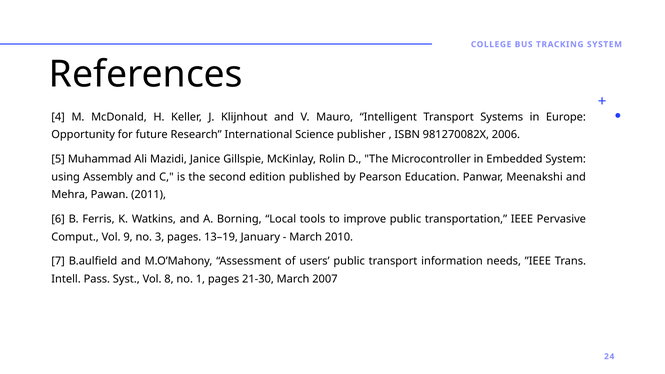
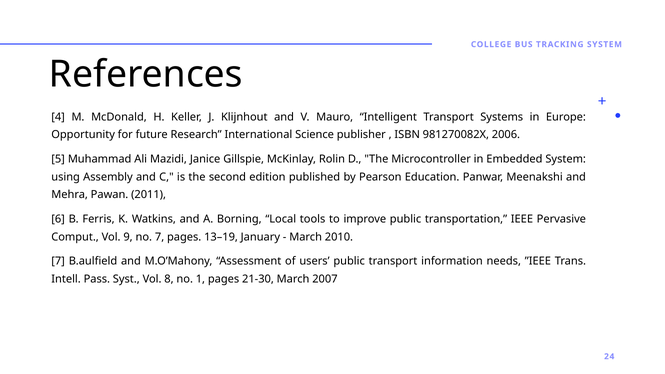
no 3: 3 -> 7
